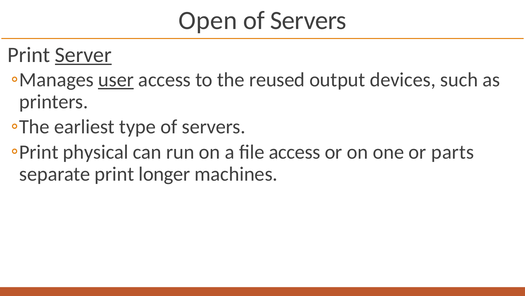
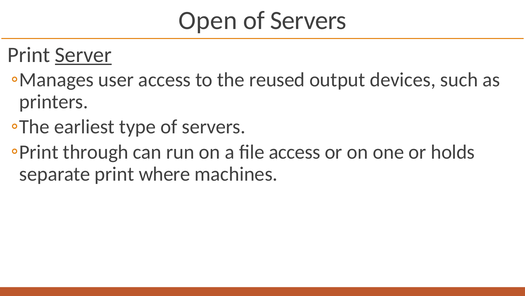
user underline: present -> none
physical: physical -> through
parts: parts -> holds
longer: longer -> where
